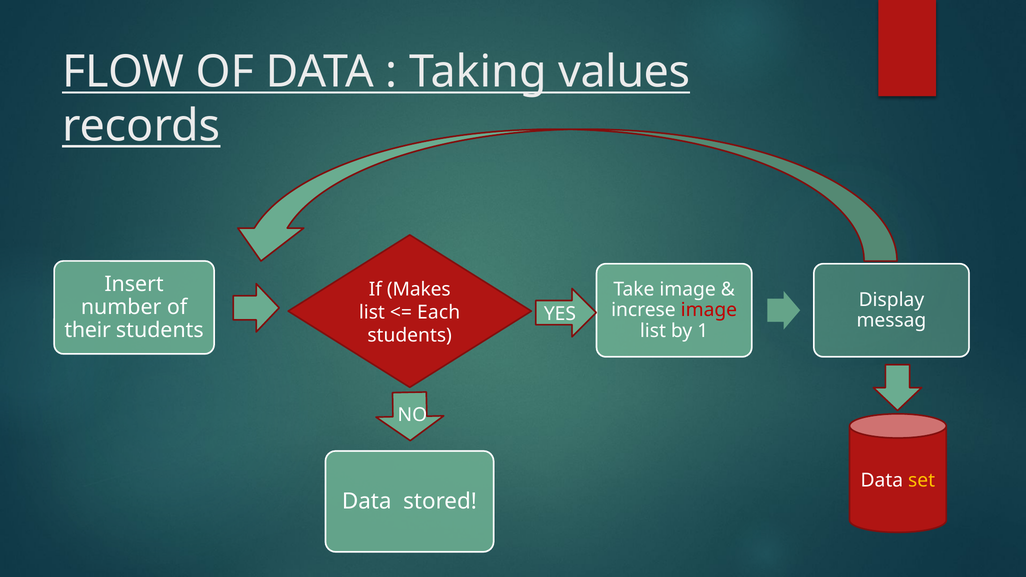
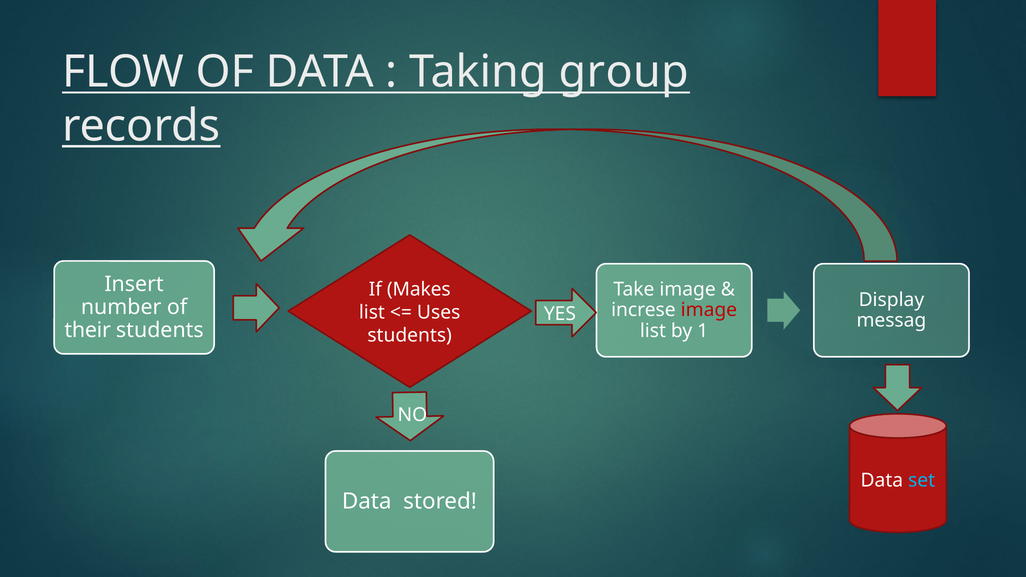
values: values -> group
Each: Each -> Uses
set colour: yellow -> light blue
